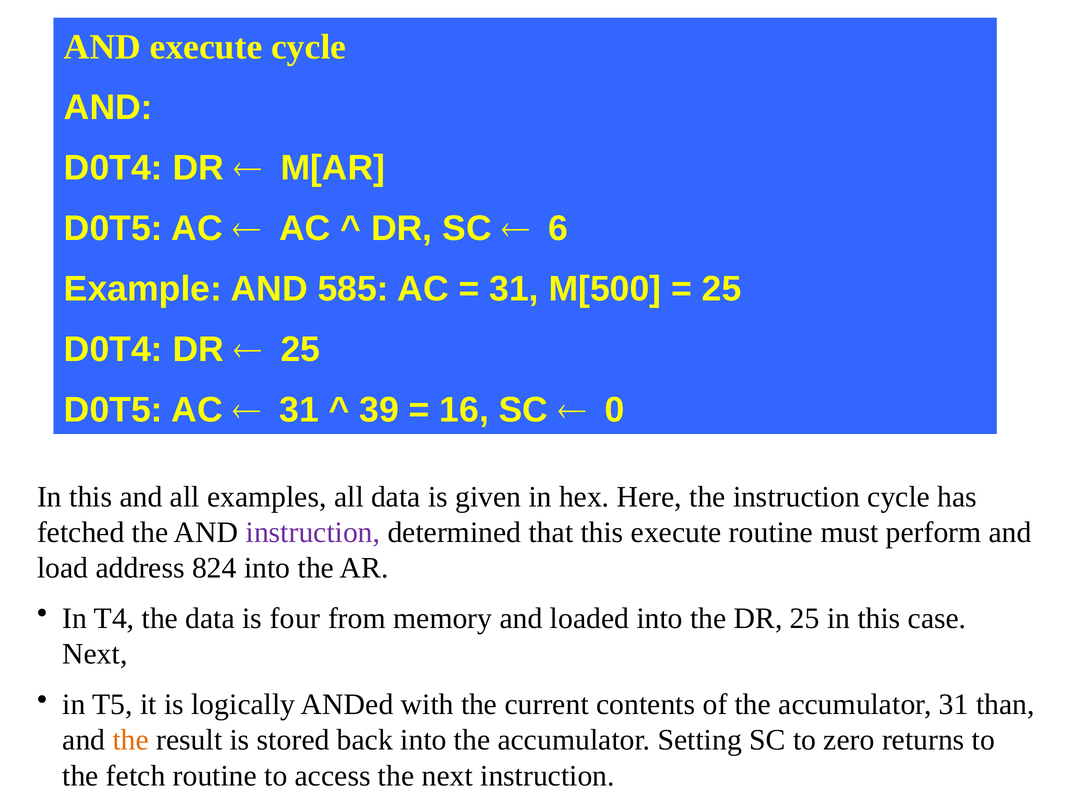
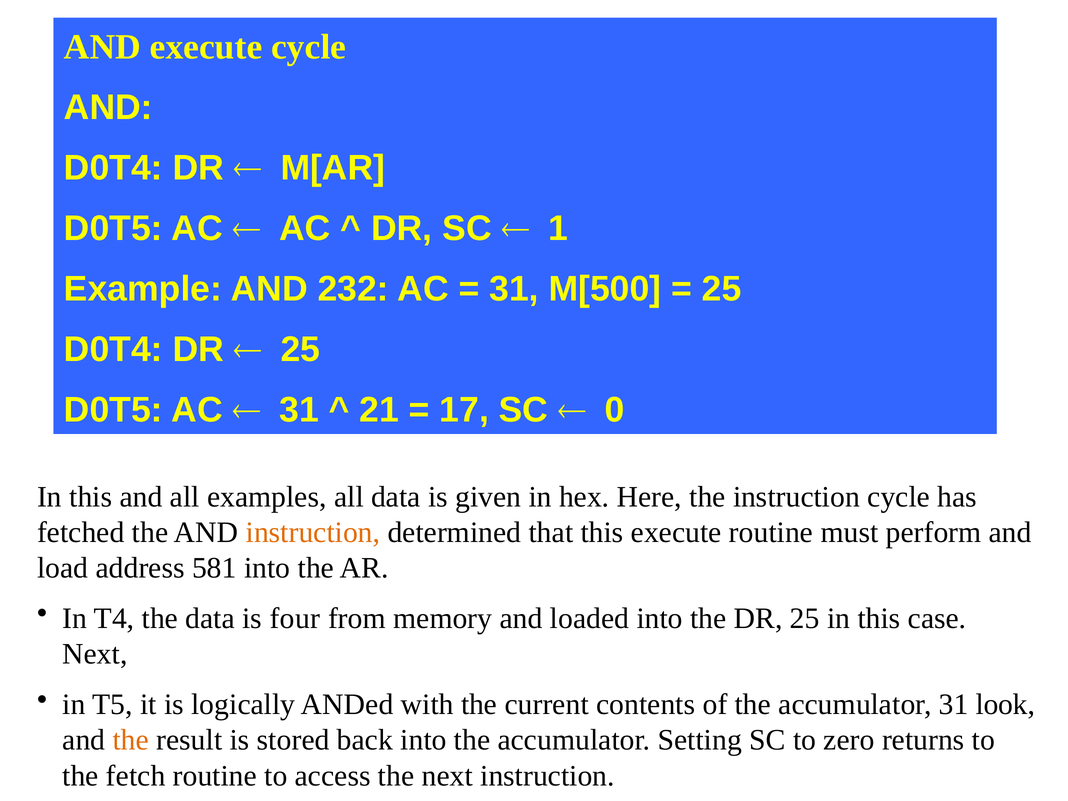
6: 6 -> 1
585: 585 -> 232
39: 39 -> 21
16: 16 -> 17
instruction at (313, 532) colour: purple -> orange
824: 824 -> 581
than: than -> look
